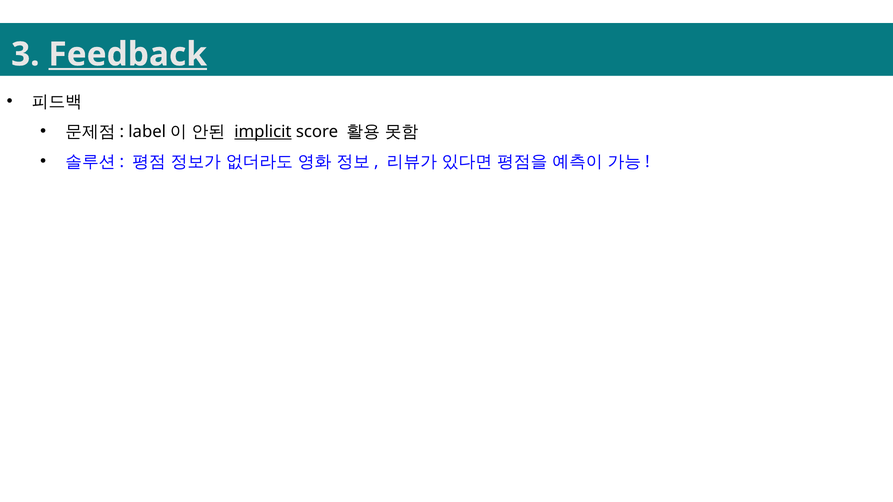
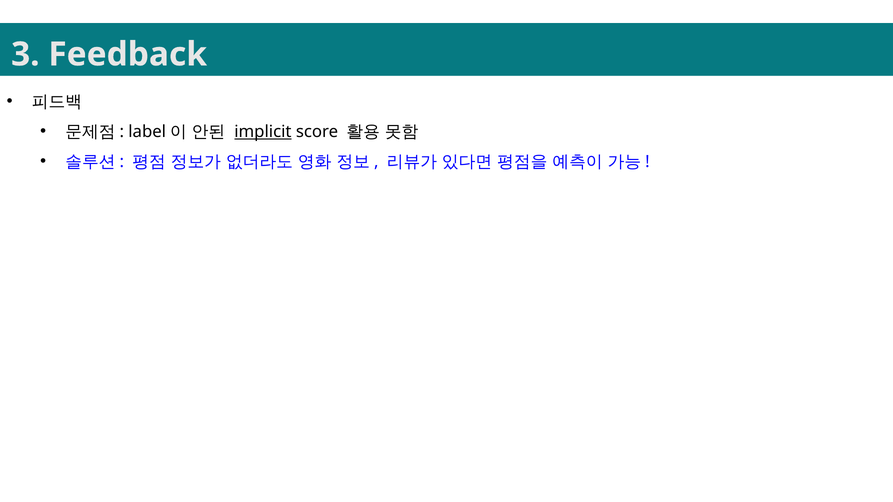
Feedback underline: present -> none
